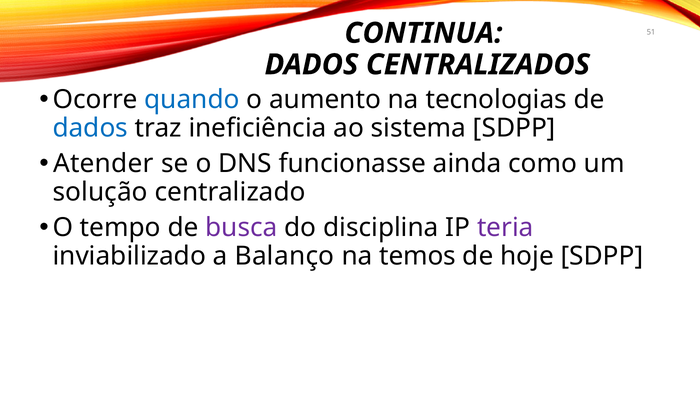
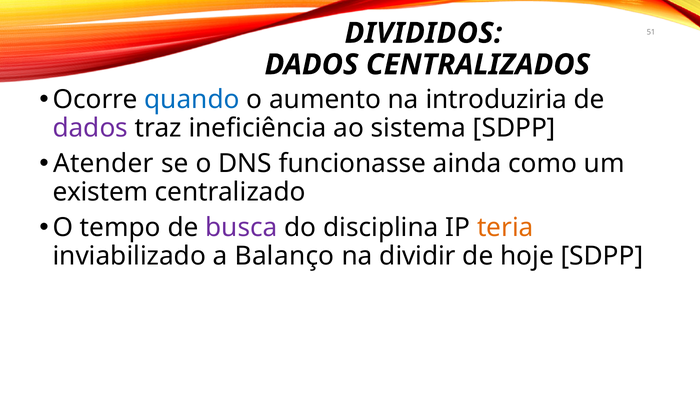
CONTINUA: CONTINUA -> DIVIDIDOS
tecnologias: tecnologias -> introduziria
dados at (90, 128) colour: blue -> purple
solução: solução -> existem
teria colour: purple -> orange
temos: temos -> dividir
